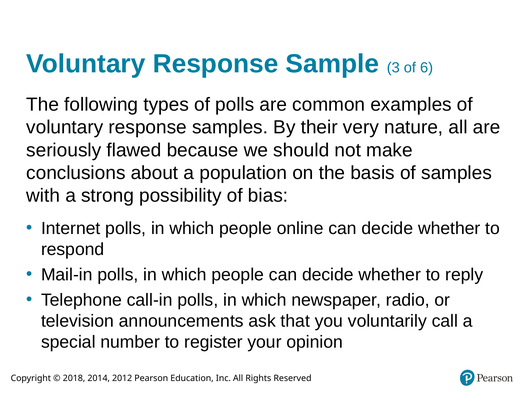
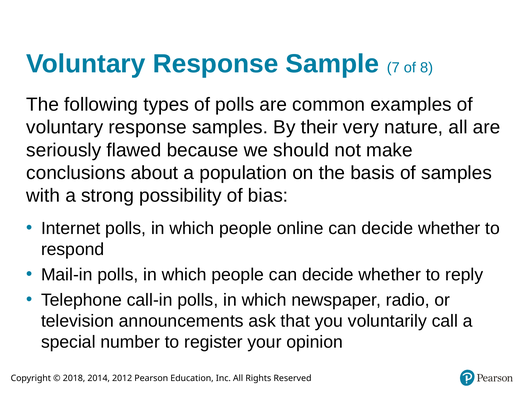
3: 3 -> 7
6: 6 -> 8
